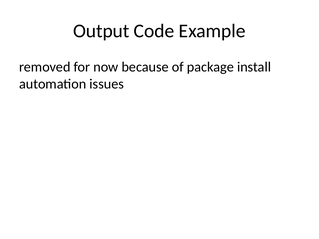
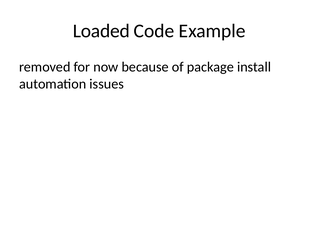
Output: Output -> Loaded
